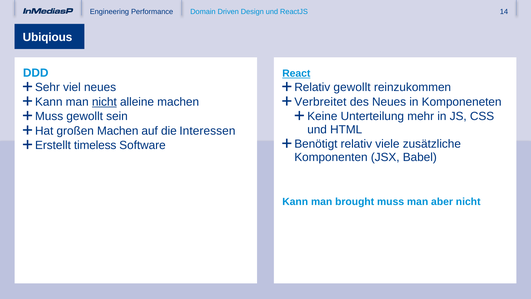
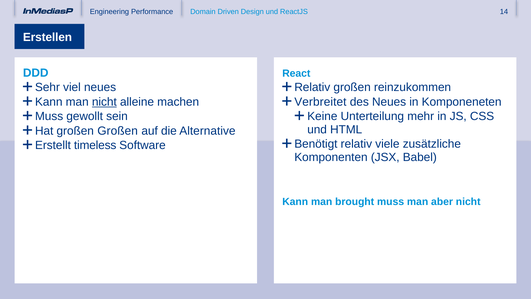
Ubiqious: Ubiqious -> Erstellen
React underline: present -> none
Relativ gewollt: gewollt -> großen
großen Machen: Machen -> Großen
Interessen: Interessen -> Alternative
